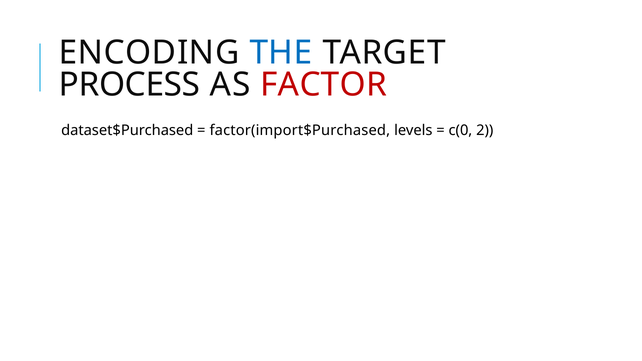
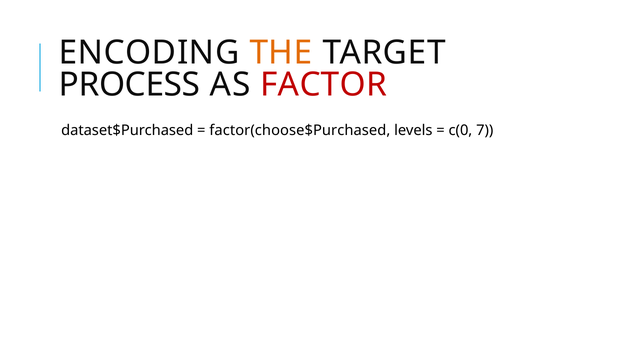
THE colour: blue -> orange
factor(import$Purchased: factor(import$Purchased -> factor(choose$Purchased
2: 2 -> 7
